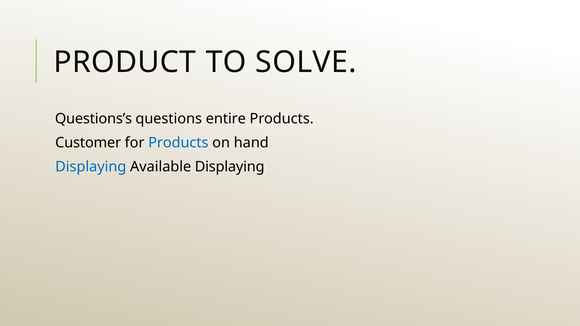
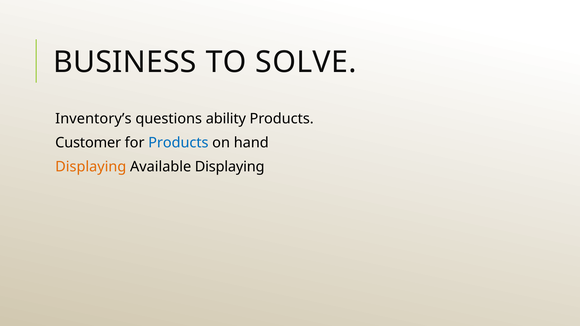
PRODUCT: PRODUCT -> BUSINESS
Questions’s: Questions’s -> Inventory’s
entire: entire -> ability
Displaying at (91, 167) colour: blue -> orange
